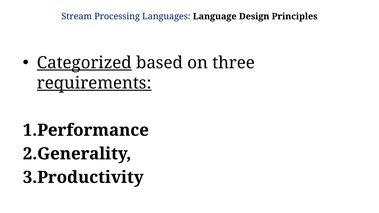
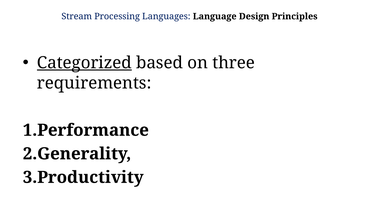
requirements underline: present -> none
